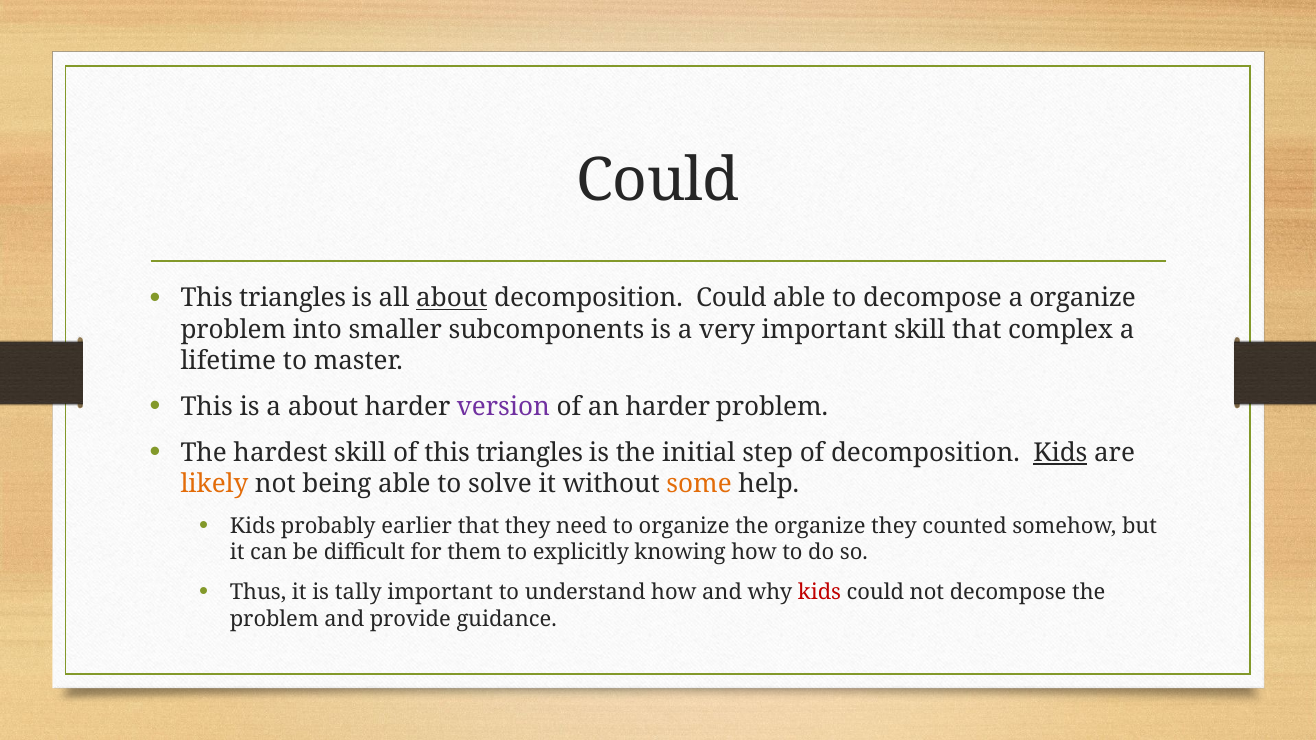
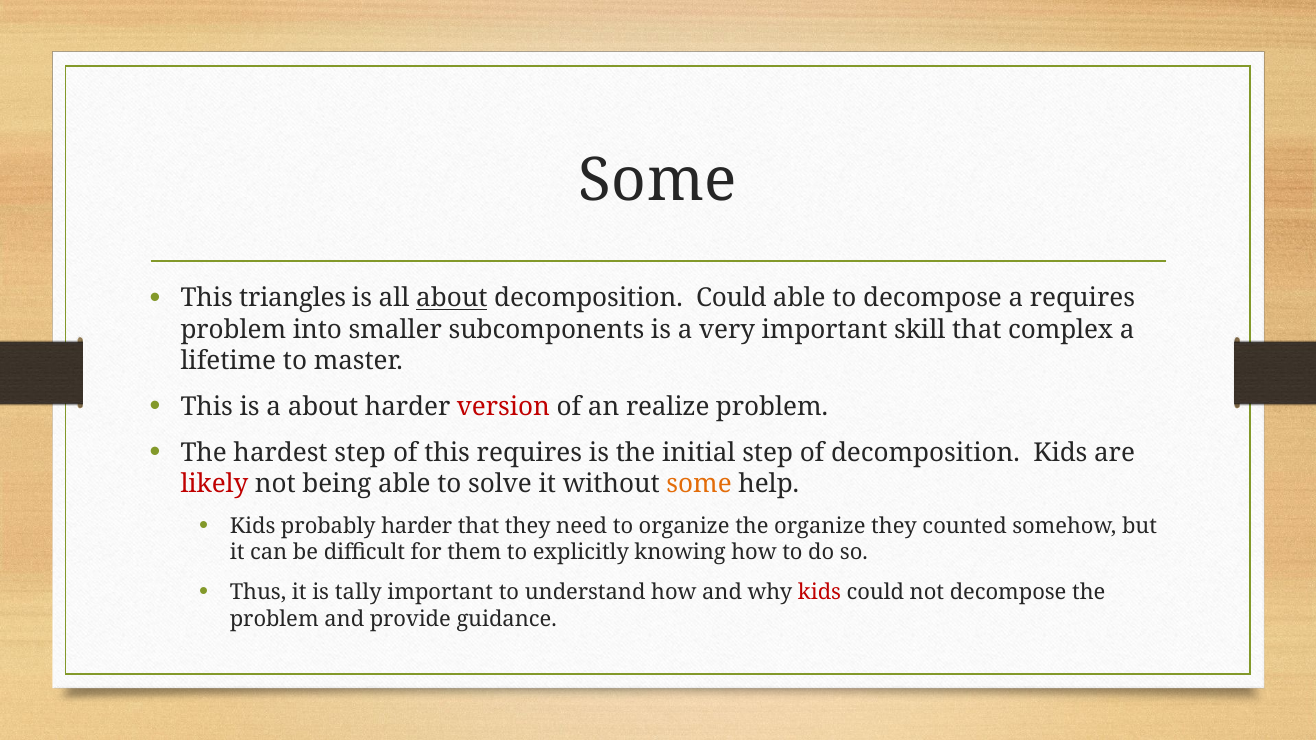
Could at (658, 181): Could -> Some
a organize: organize -> requires
version colour: purple -> red
an harder: harder -> realize
hardest skill: skill -> step
of this triangles: triangles -> requires
Kids at (1060, 453) underline: present -> none
likely colour: orange -> red
probably earlier: earlier -> harder
